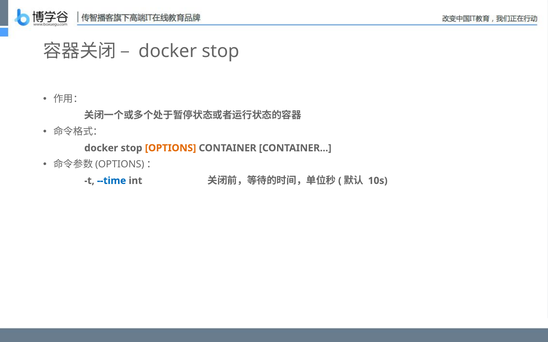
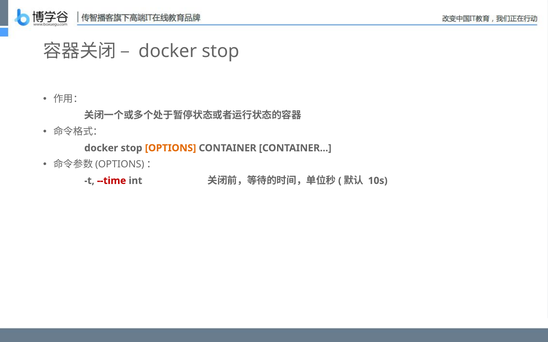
--time colour: blue -> red
